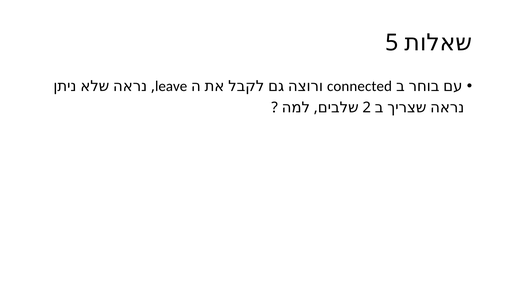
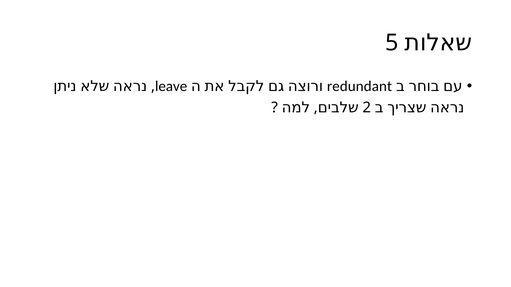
connected: connected -> redundant
